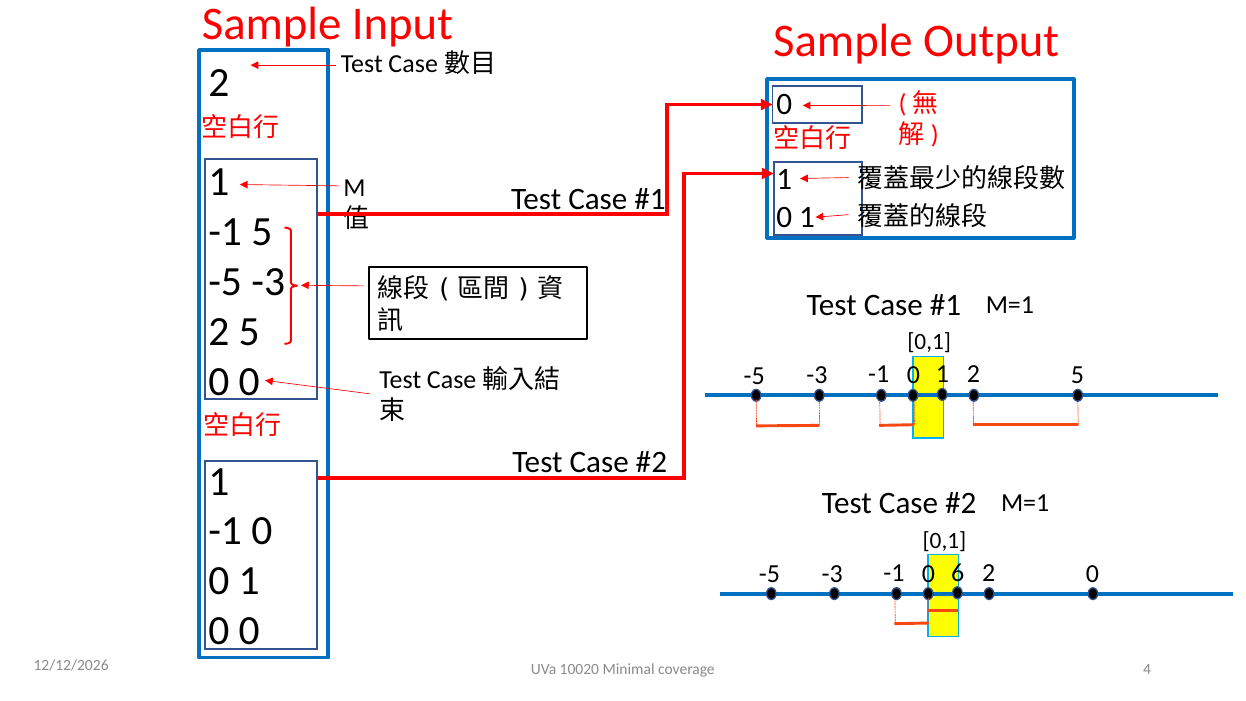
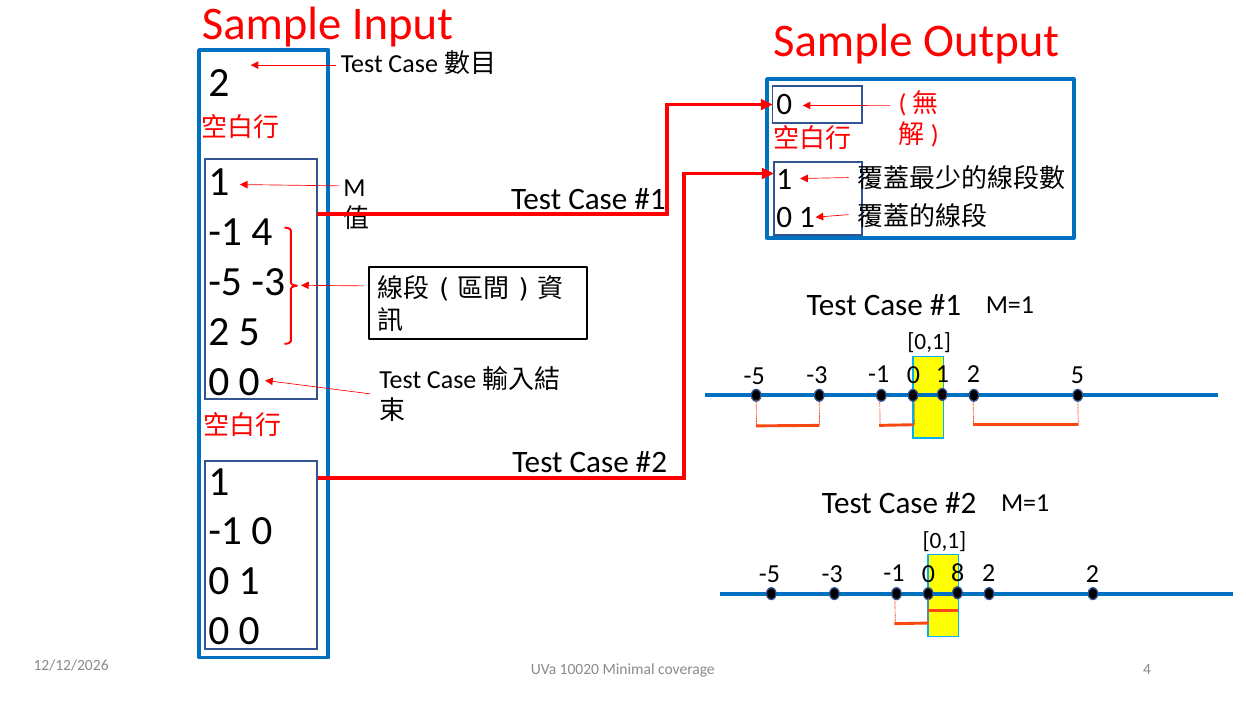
5 at (262, 232): 5 -> 4
6: 6 -> 8
-3 -1 0: 0 -> 2
